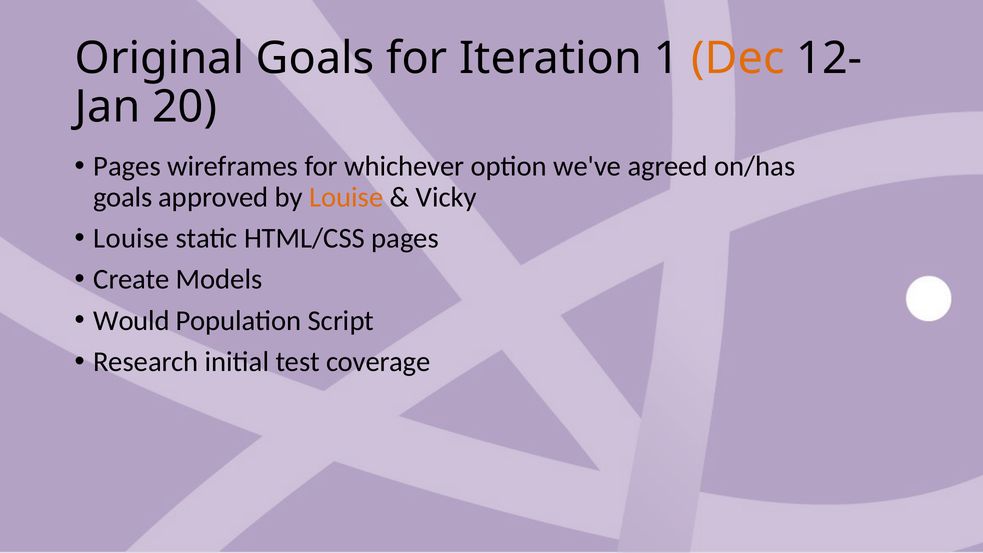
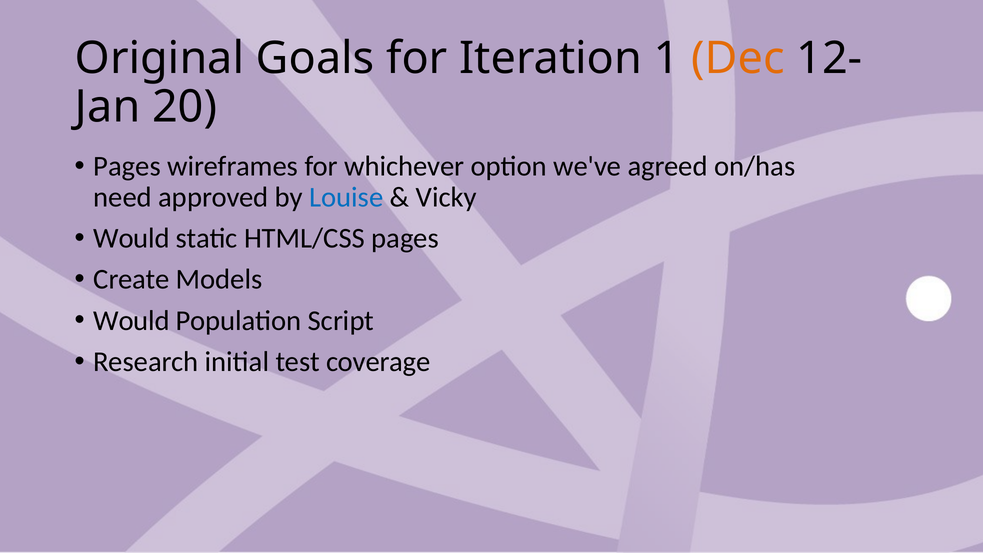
goals at (123, 197): goals -> need
Louise at (346, 197) colour: orange -> blue
Louise at (131, 238): Louise -> Would
